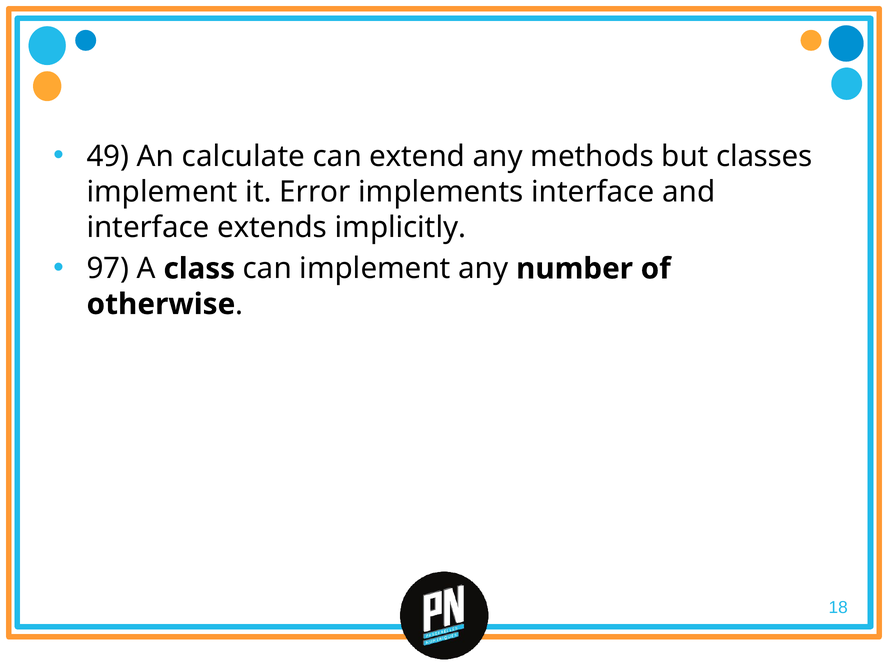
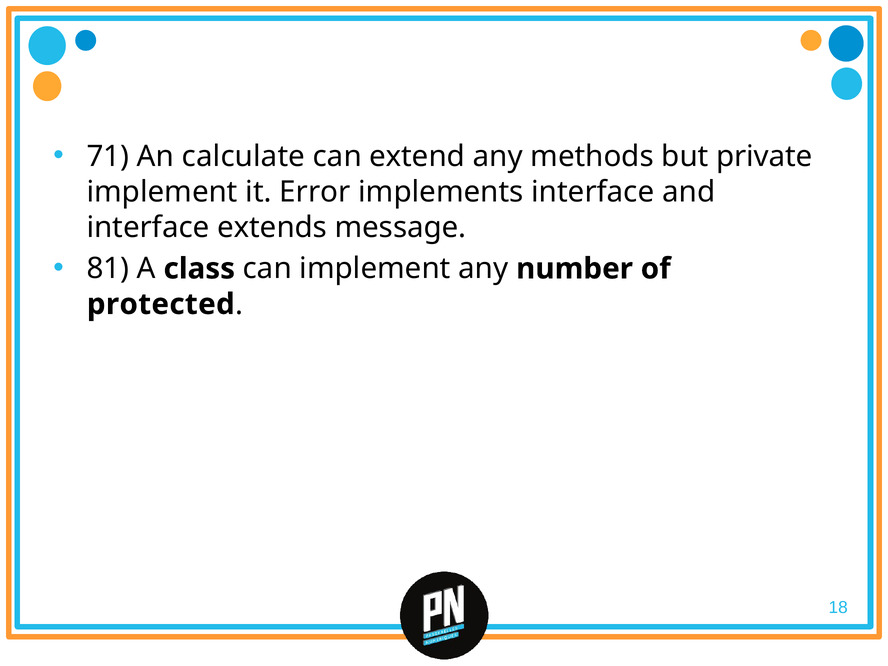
49: 49 -> 71
classes: classes -> private
implicitly: implicitly -> message
97: 97 -> 81
otherwise: otherwise -> protected
